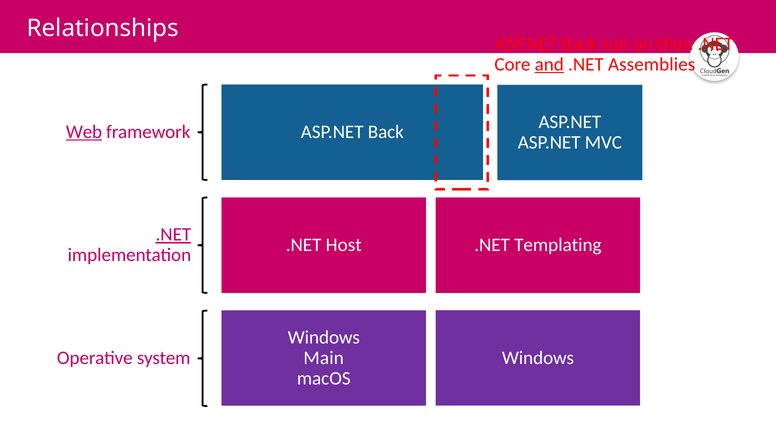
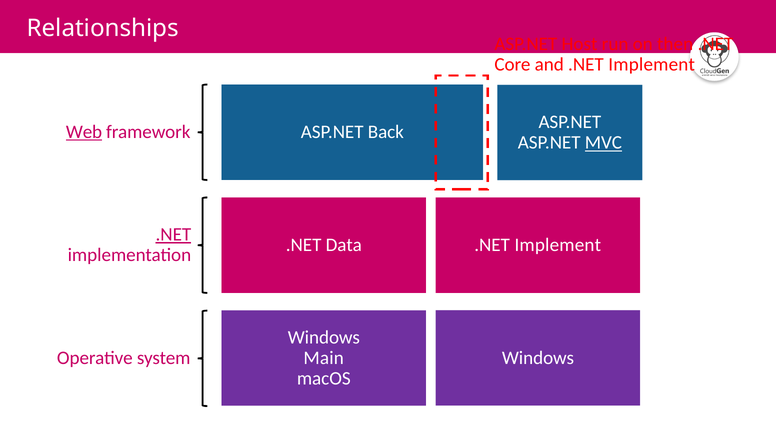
Back at (580, 44): Back -> Host
and underline: present -> none
Assemblies at (652, 65): Assemblies -> Implement
MVC underline: none -> present
Host: Host -> Data
Templating at (558, 245): Templating -> Implement
